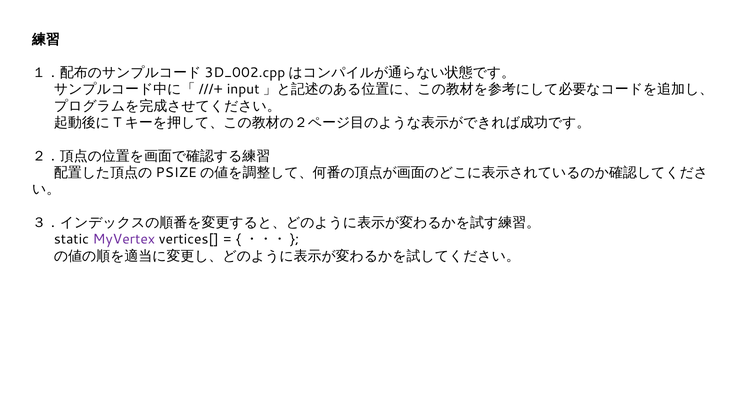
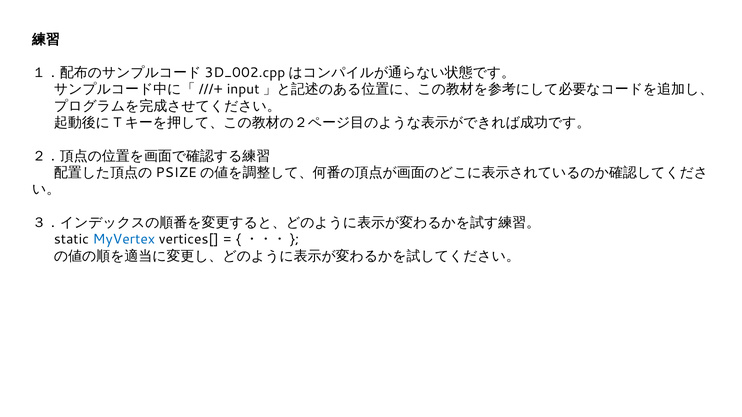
MyVertex colour: purple -> blue
